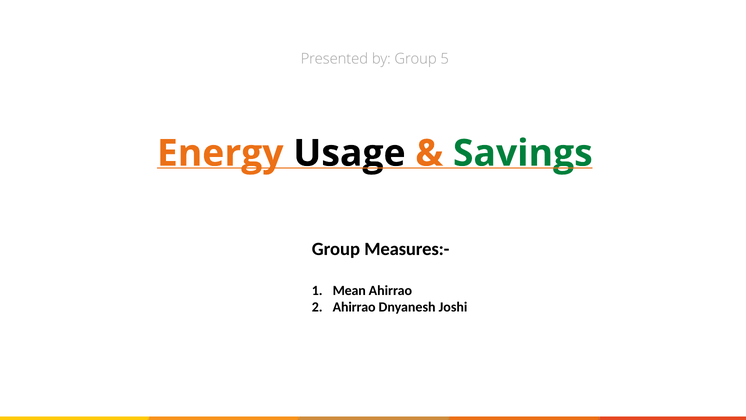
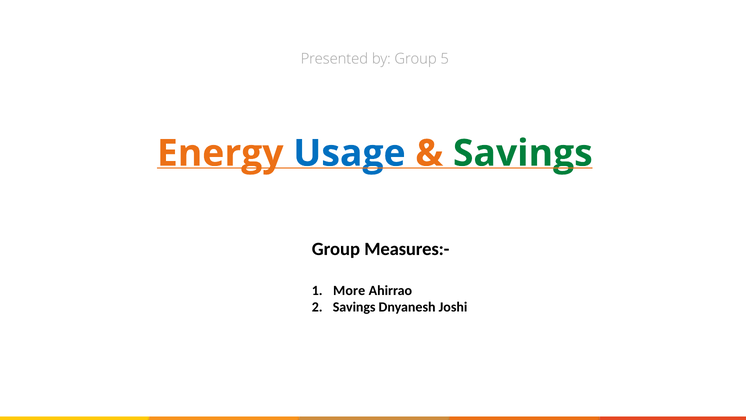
Usage colour: black -> blue
Mean: Mean -> More
Ahirrao at (354, 307): Ahirrao -> Savings
